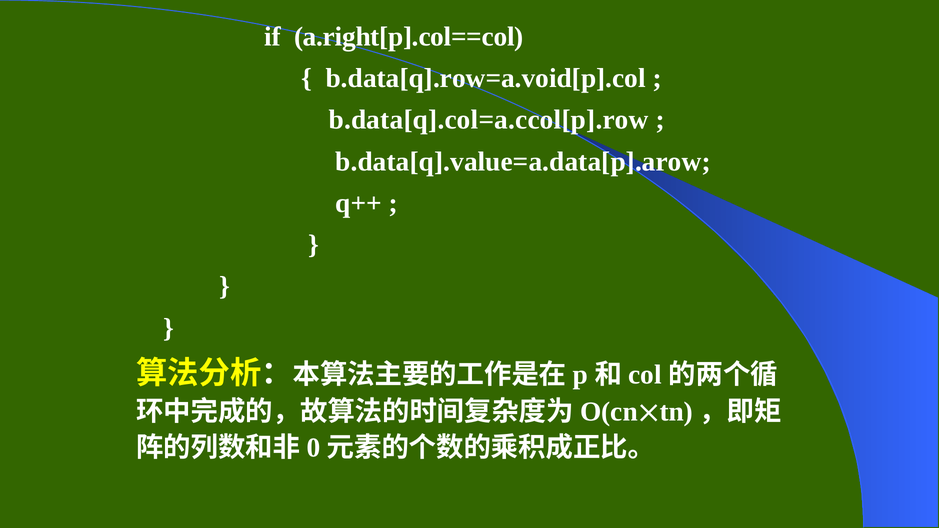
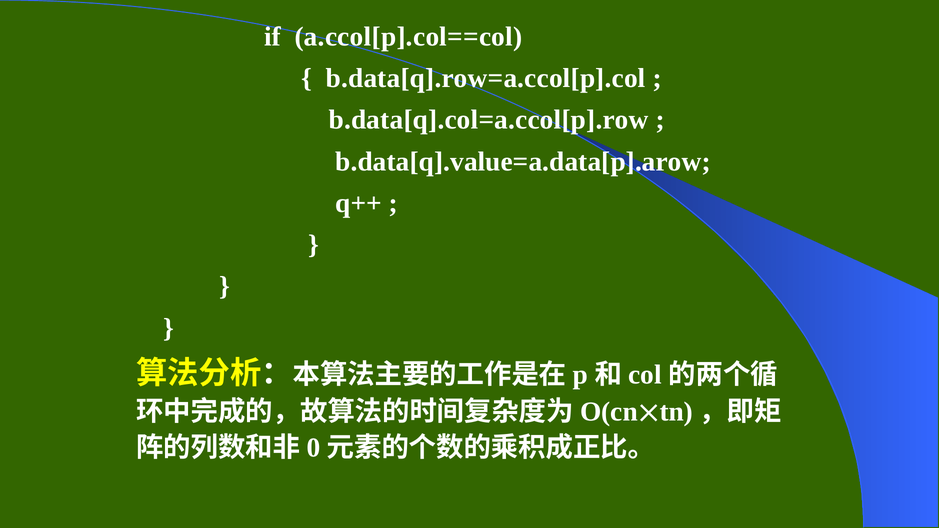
a.right[p].col==col: a.right[p].col==col -> a.ccol[p].col==col
b.data[q].row=a.void[p].col: b.data[q].row=a.void[p].col -> b.data[q].row=a.ccol[p].col
